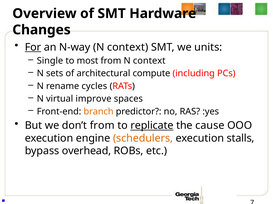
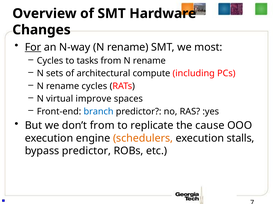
N-way N context: context -> rename
units: units -> most
Single at (50, 61): Single -> Cycles
most: most -> tasks
from N context: context -> rename
branch colour: orange -> blue
replicate underline: present -> none
bypass overhead: overhead -> predictor
